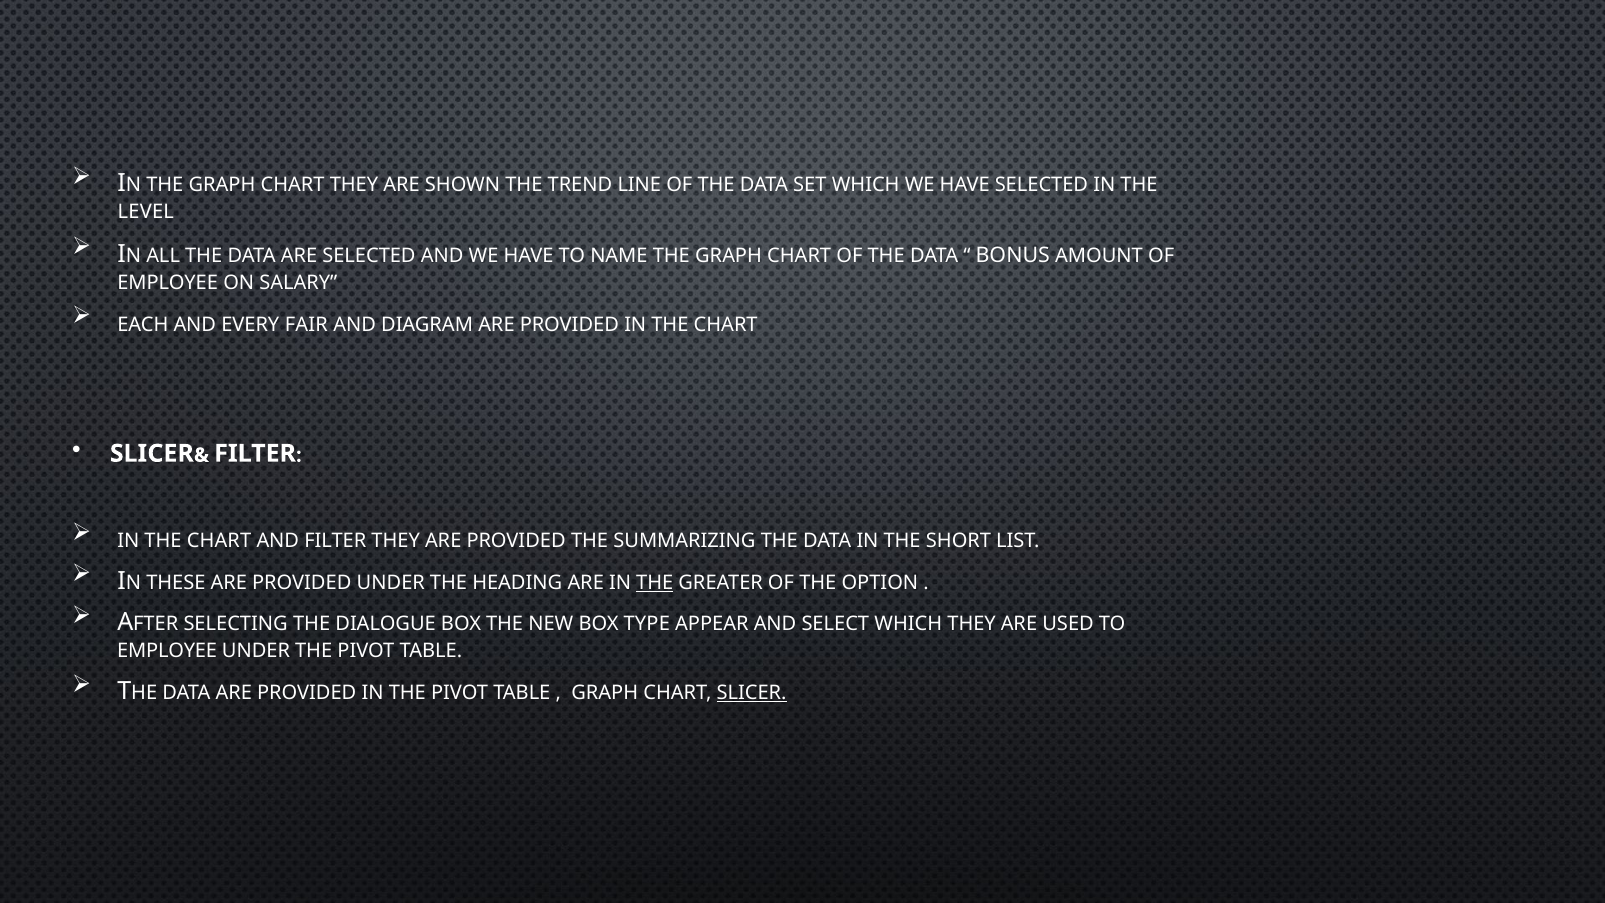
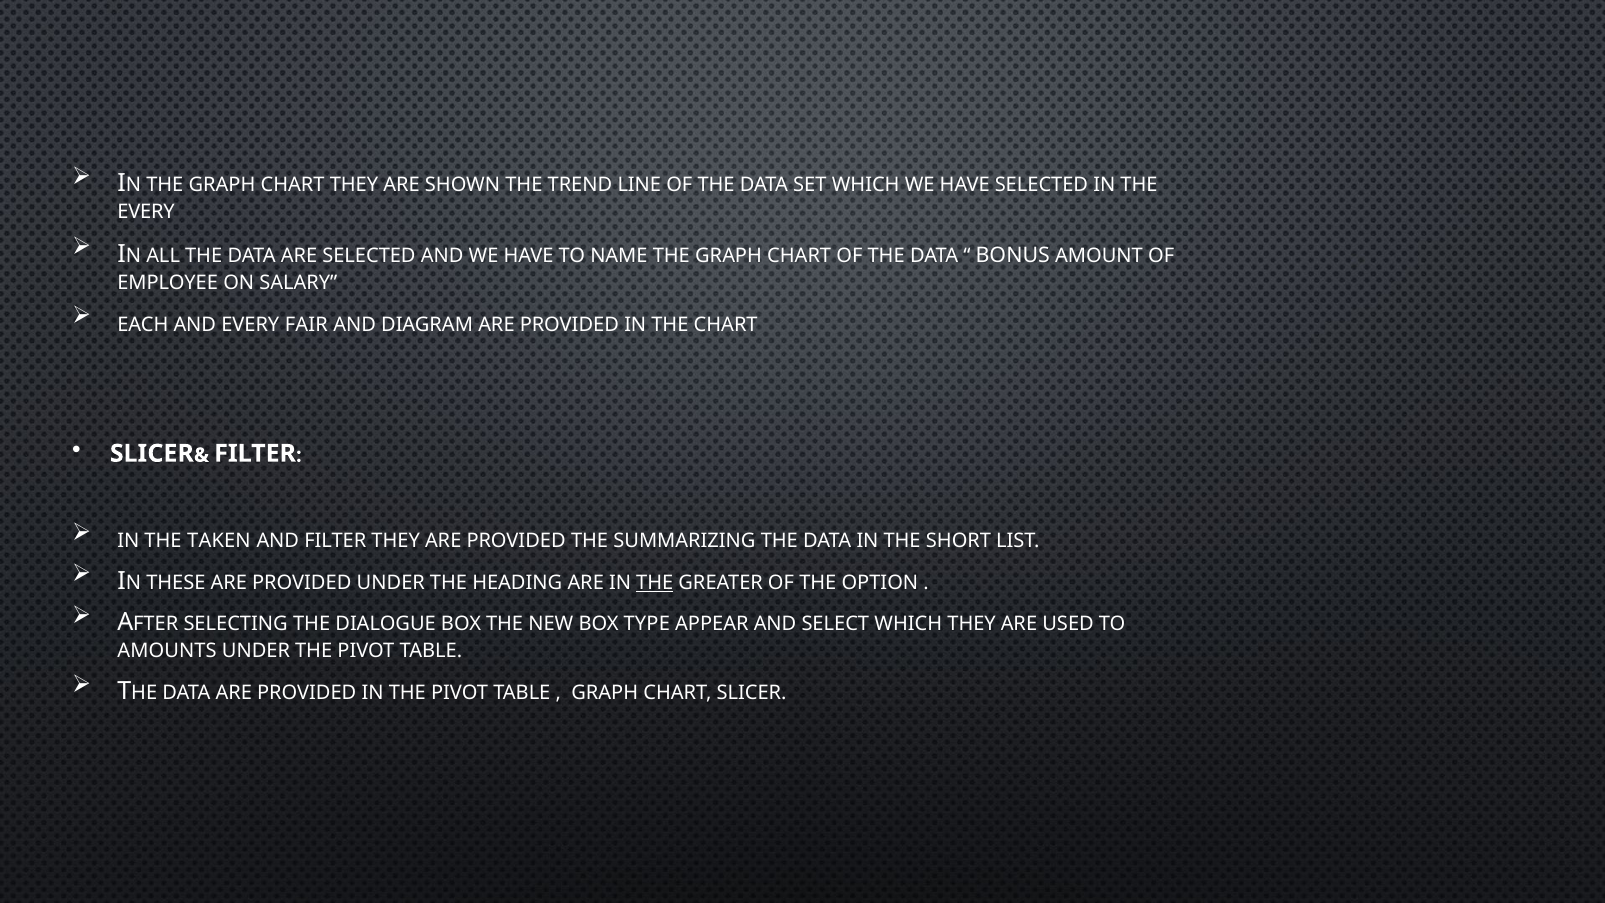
LEVEL at (146, 212): LEVEL -> EVERY
CHART at (219, 541): CHART -> TAKEN
EMPLOYEE at (167, 651): EMPLOYEE -> AMOUNTS
SLICER underline: present -> none
